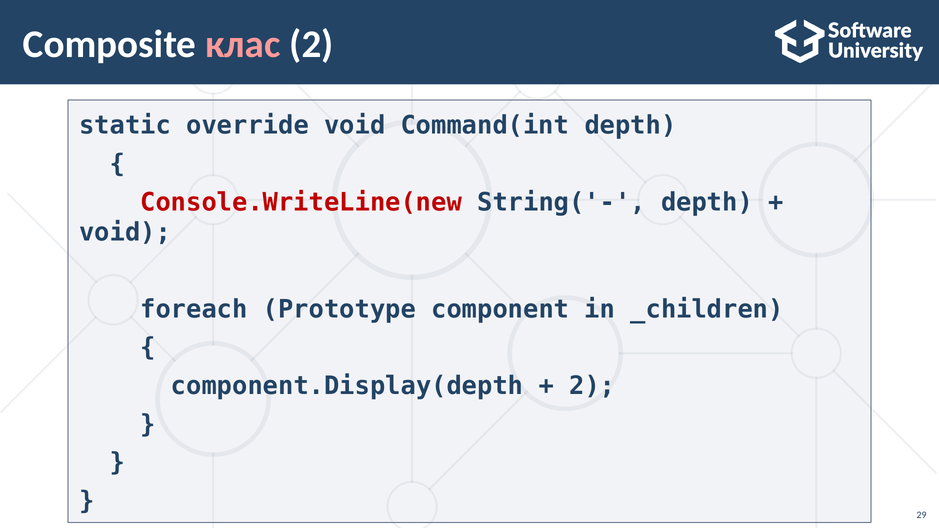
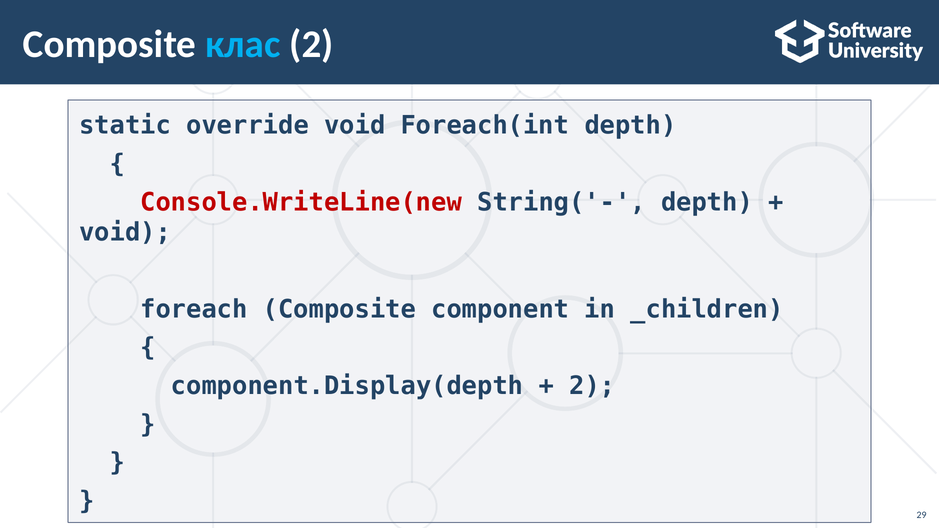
клас colour: pink -> light blue
Command(int: Command(int -> Foreach(int
foreach Prototype: Prototype -> Composite
